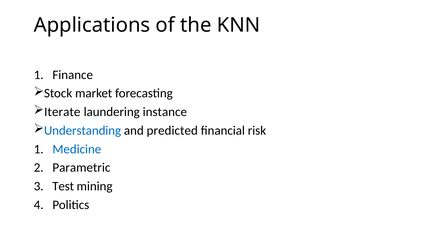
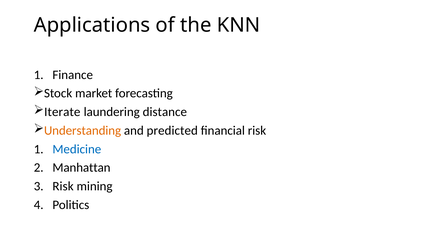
instance: instance -> distance
Understanding colour: blue -> orange
Parametric: Parametric -> Manhattan
Test at (63, 186): Test -> Risk
